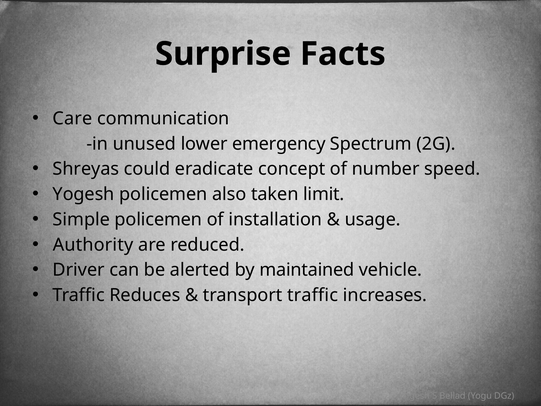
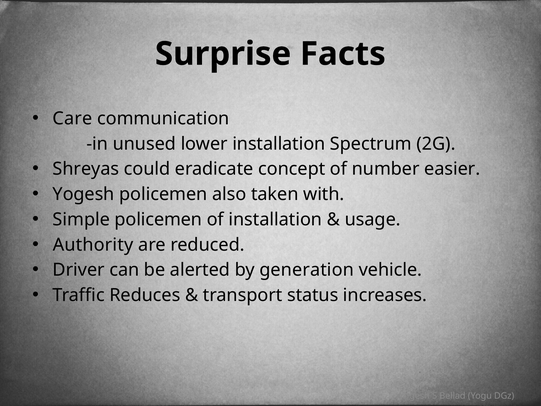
lower emergency: emergency -> installation
speed: speed -> easier
limit: limit -> with
maintained: maintained -> generation
transport traffic: traffic -> status
